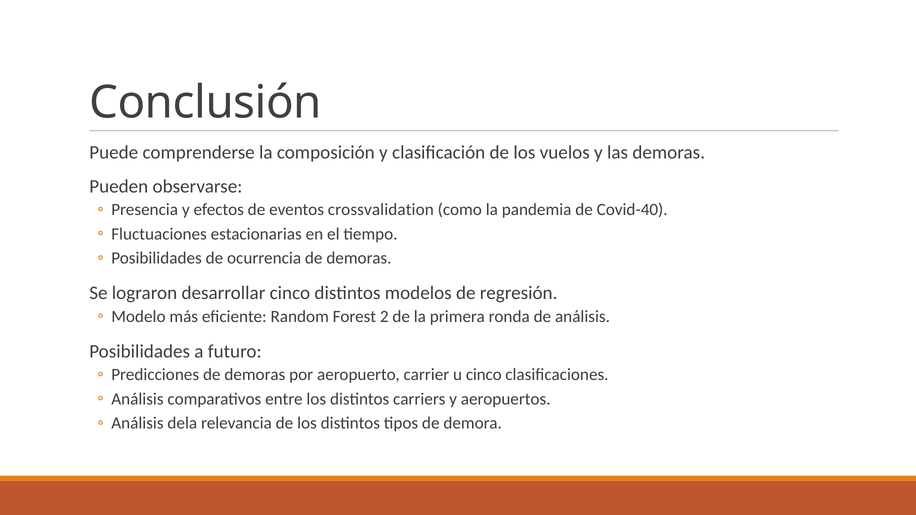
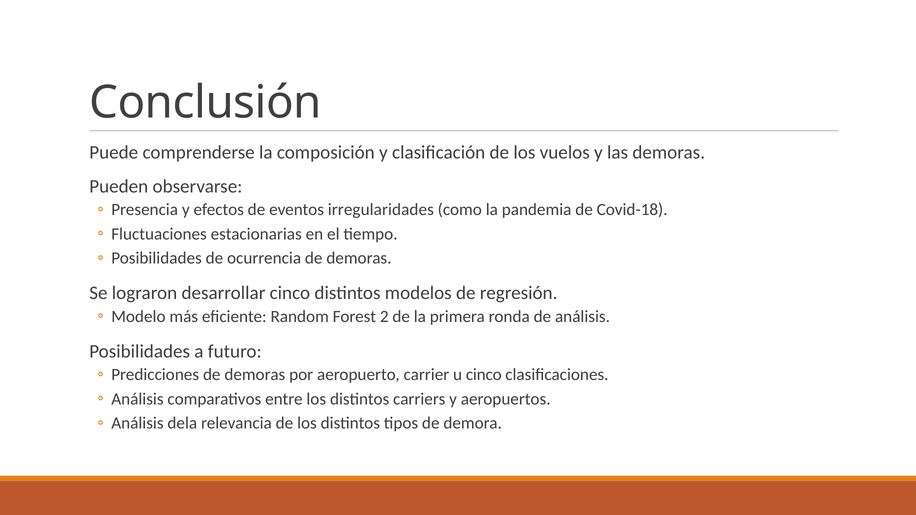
crossvalidation: crossvalidation -> irregularidades
Covid-40: Covid-40 -> Covid-18
